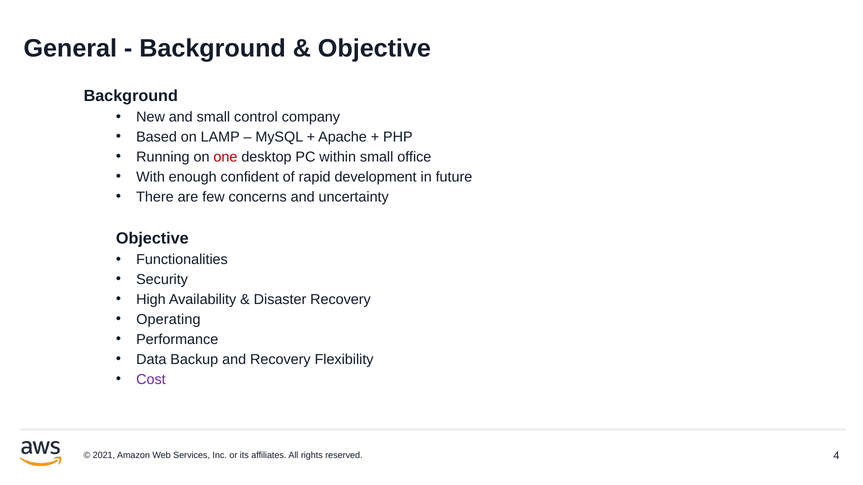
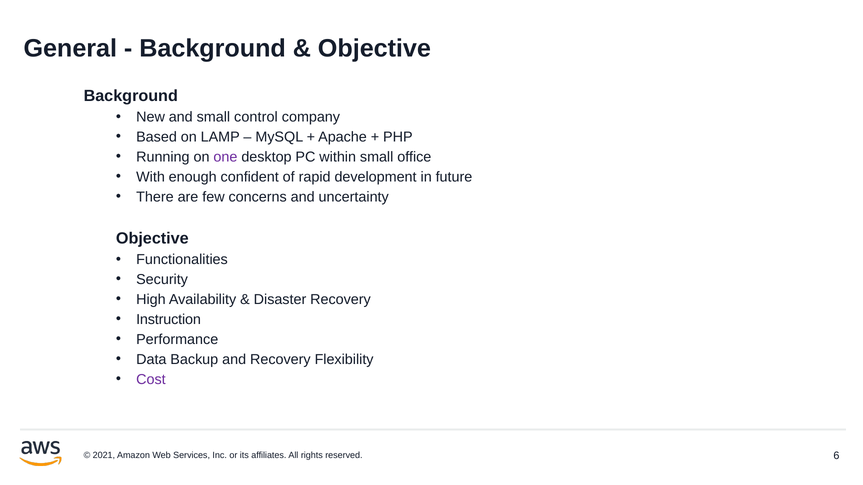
one colour: red -> purple
Operating: Operating -> Instruction
4: 4 -> 6
